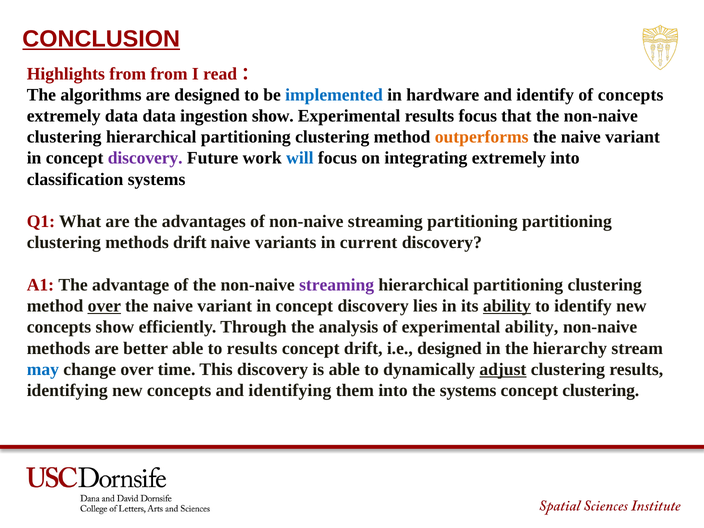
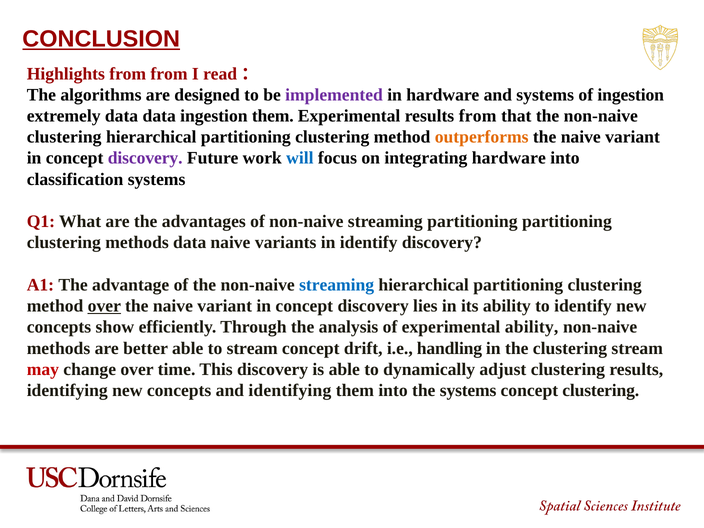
implemented colour: blue -> purple
and identify: identify -> systems
of concepts: concepts -> ingestion
ingestion show: show -> them
results focus: focus -> from
integrating extremely: extremely -> hardware
methods drift: drift -> data
in current: current -> identify
streaming at (337, 285) colour: purple -> blue
ability at (507, 306) underline: present -> none
to results: results -> stream
i.e designed: designed -> handling
the hierarchy: hierarchy -> clustering
may colour: blue -> red
adjust underline: present -> none
